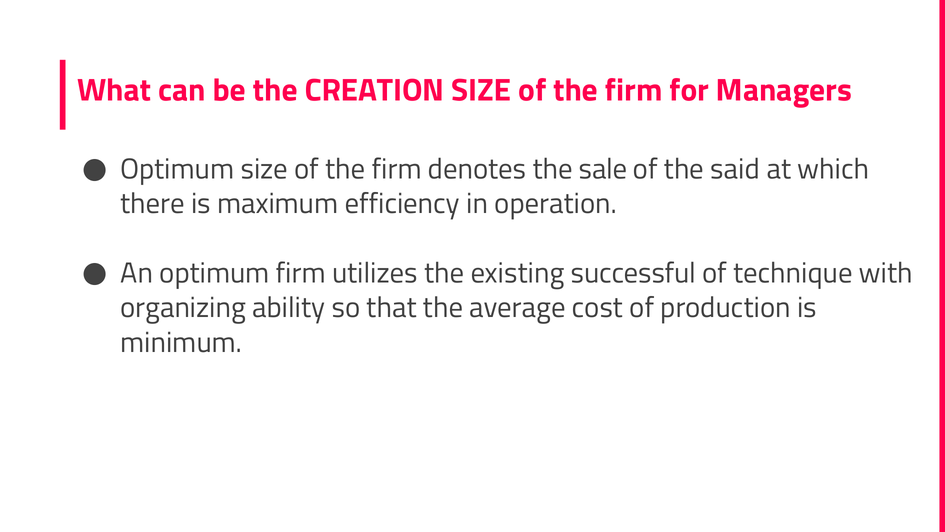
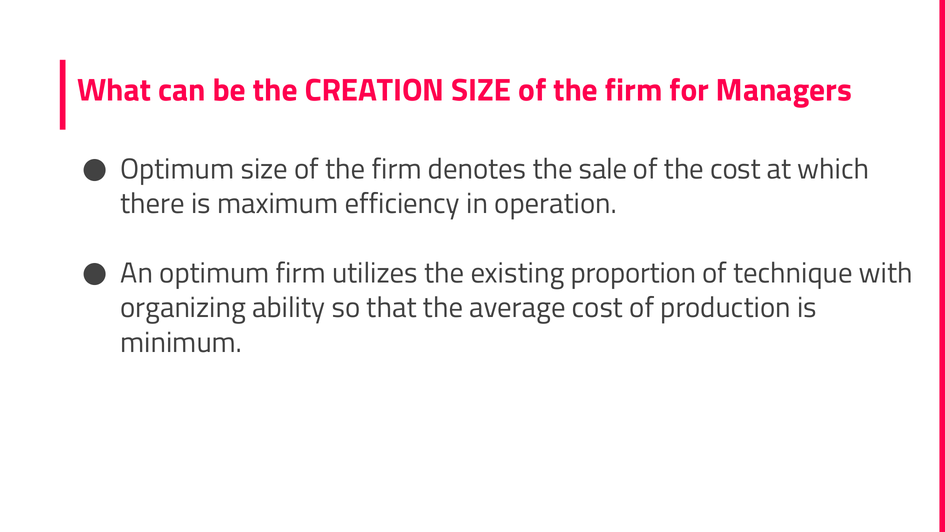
the said: said -> cost
successful: successful -> proportion
